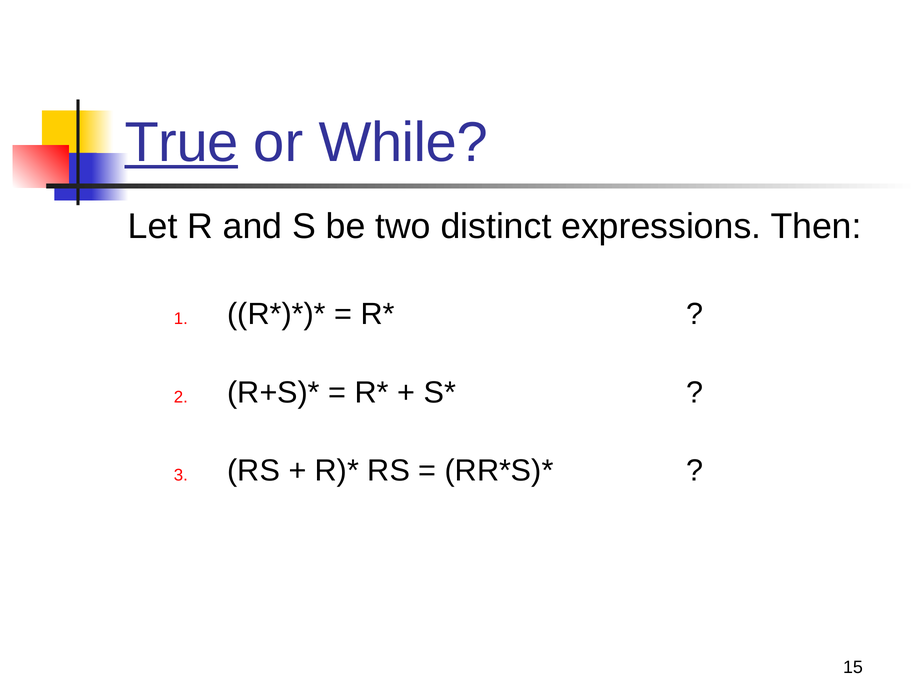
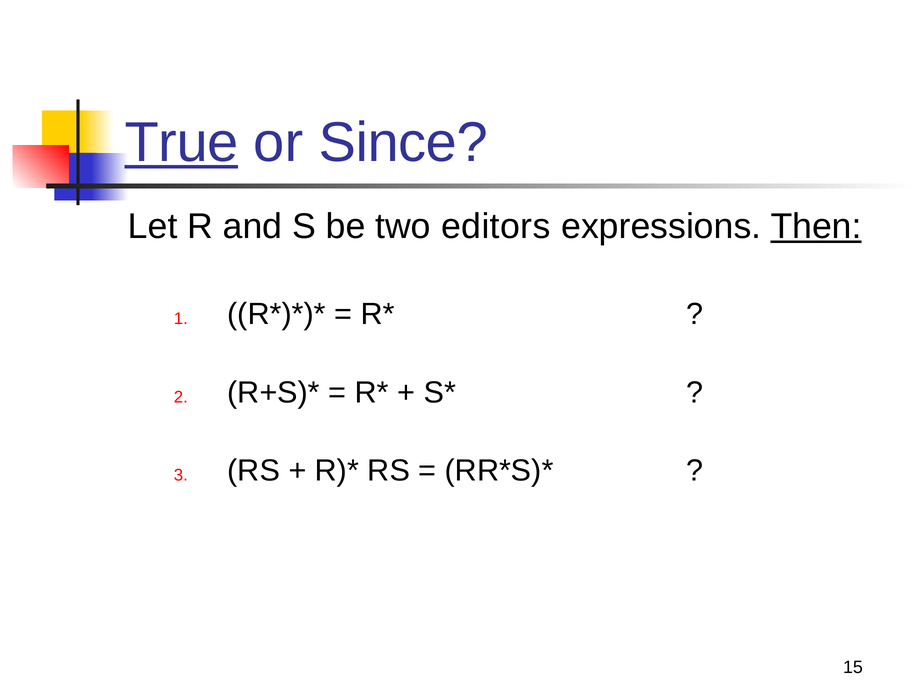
While: While -> Since
distinct: distinct -> editors
Then underline: none -> present
